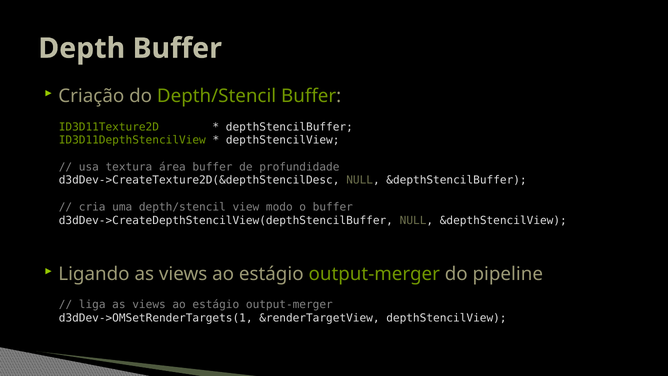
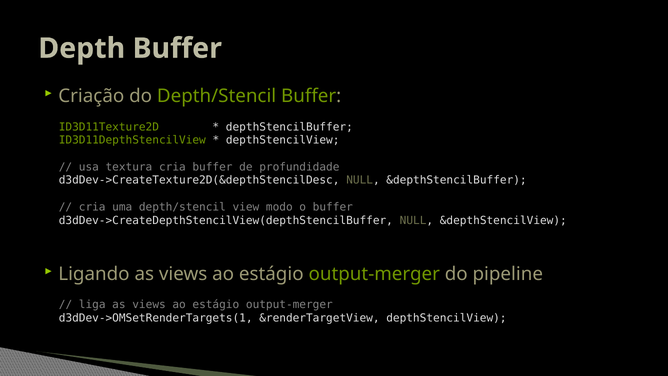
textura área: área -> cria
